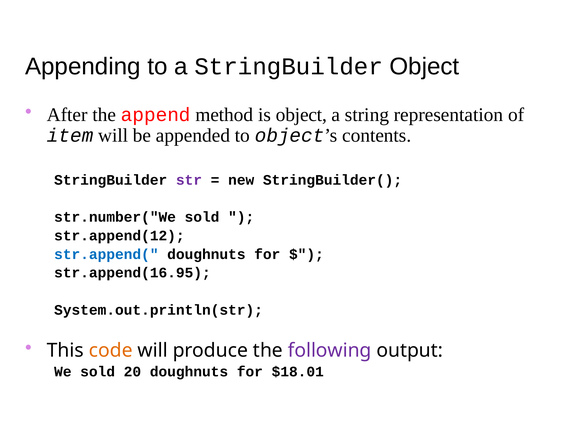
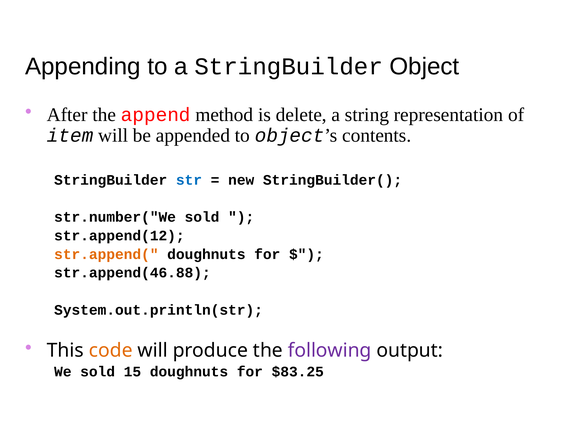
is object: object -> delete
str colour: purple -> blue
str.append( colour: blue -> orange
str.append(16.95: str.append(16.95 -> str.append(46.88
20: 20 -> 15
$18.01: $18.01 -> $83.25
